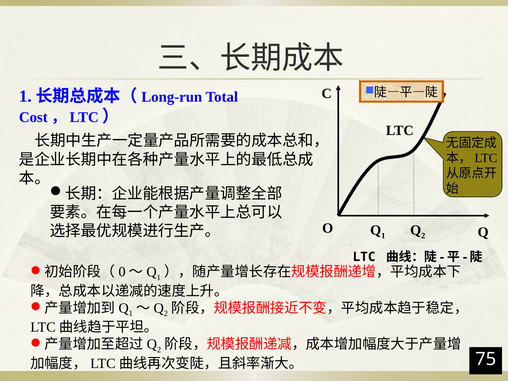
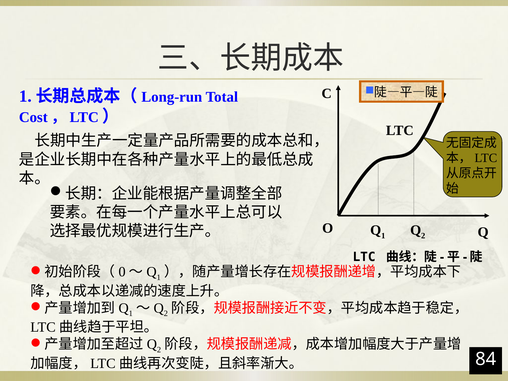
75: 75 -> 84
